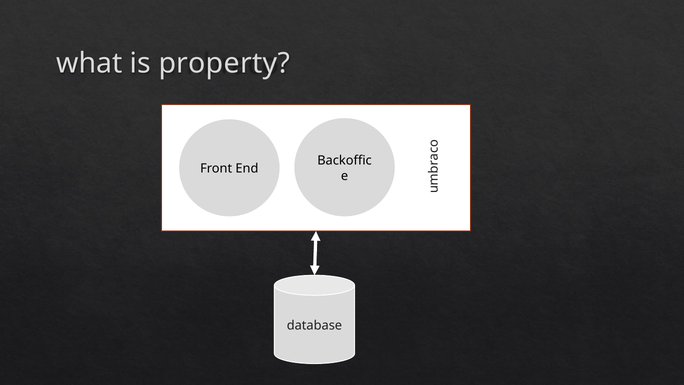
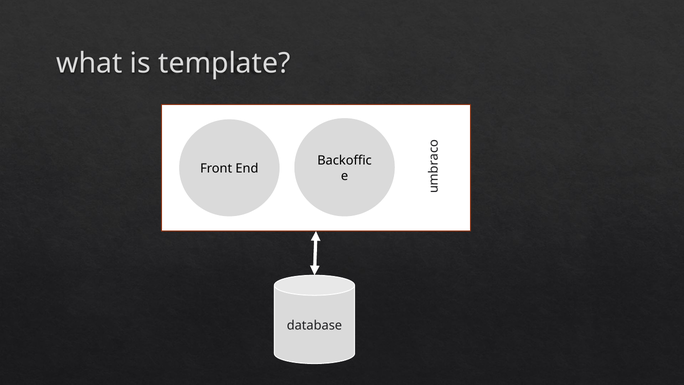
property: property -> template
